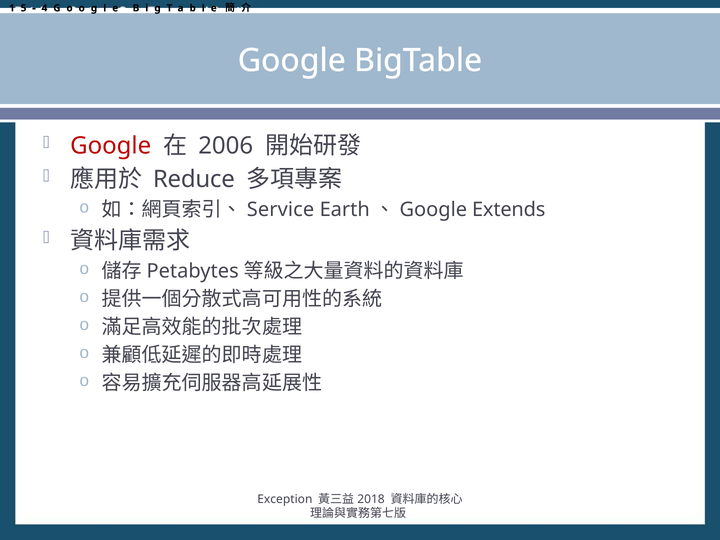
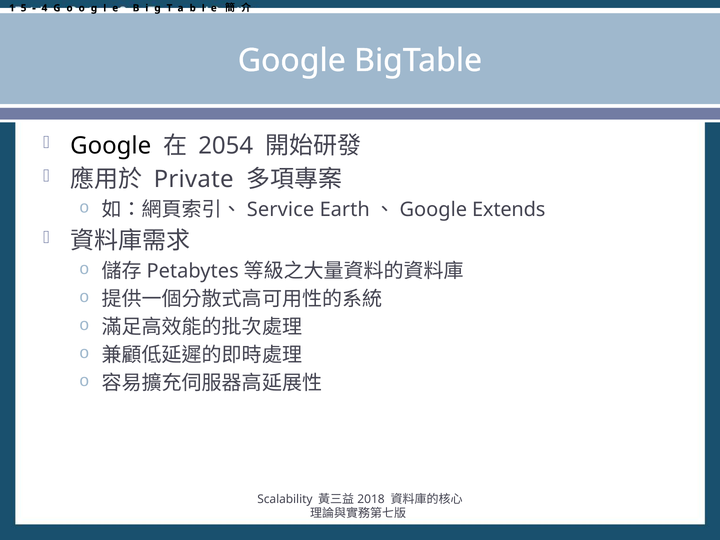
Google at (111, 146) colour: red -> black
2006: 2006 -> 2054
Reduce: Reduce -> Private
Exception: Exception -> Scalability
